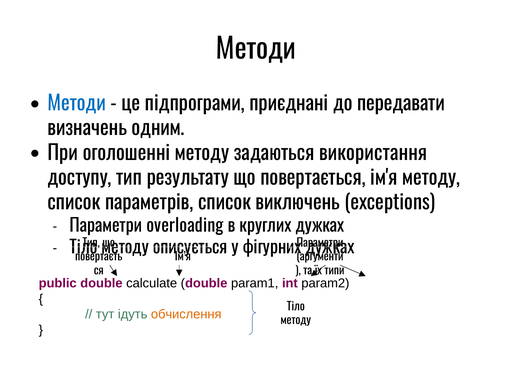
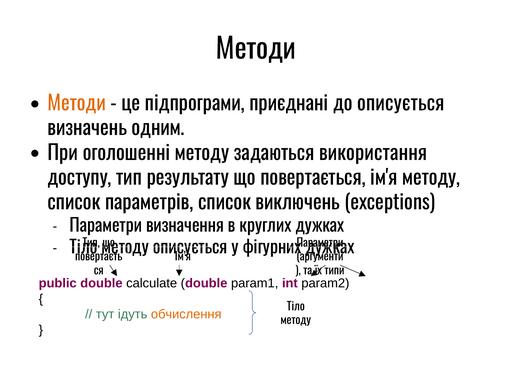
Методи at (77, 104) colour: blue -> orange
до передавати: передавати -> описується
overloading: overloading -> визначення
